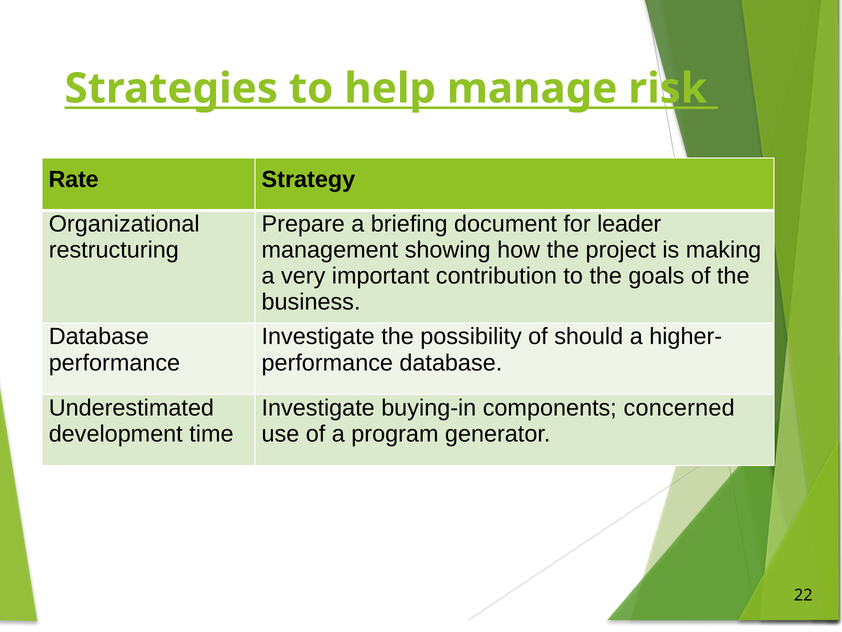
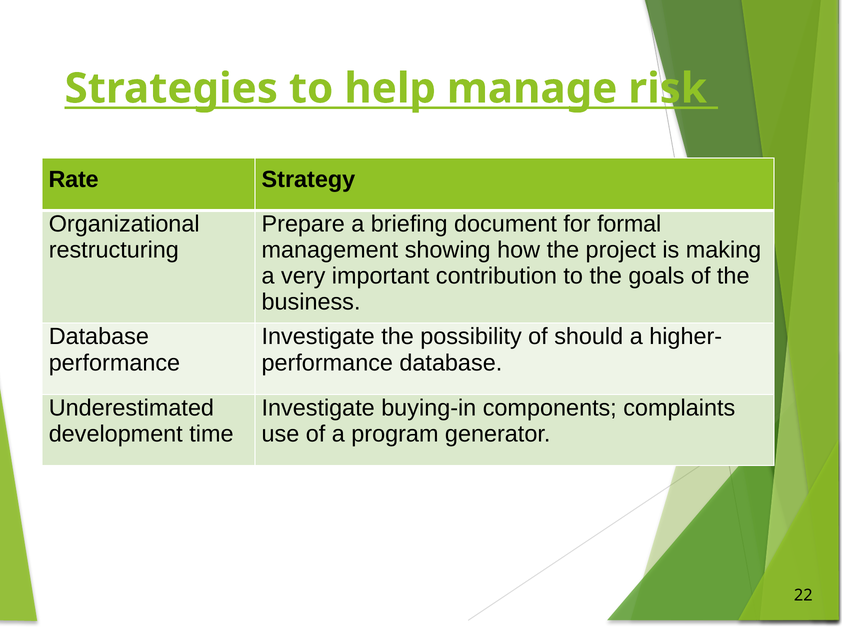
leader: leader -> formal
concerned: concerned -> complaints
